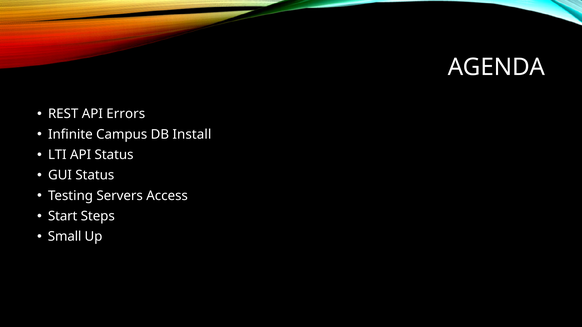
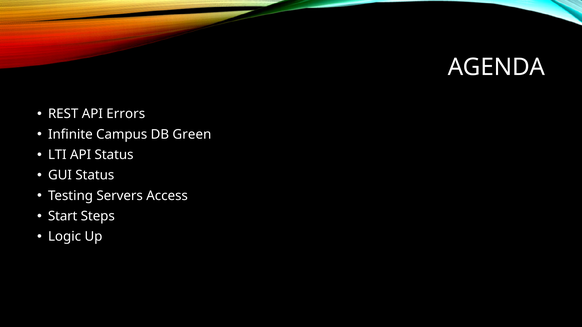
Install: Install -> Green
Small: Small -> Logic
